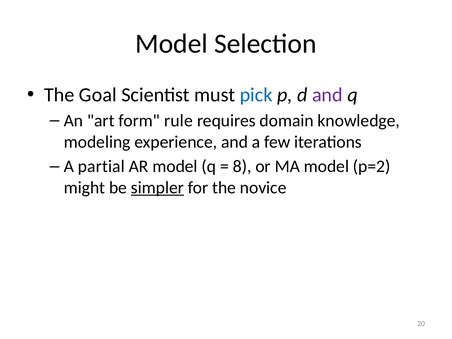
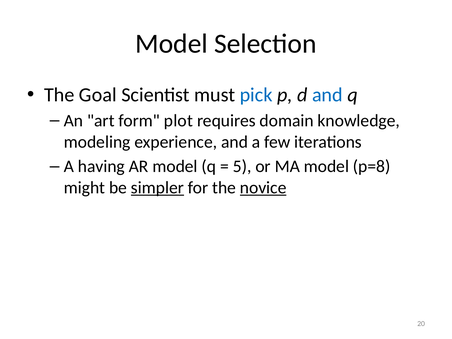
and at (327, 95) colour: purple -> blue
rule: rule -> plot
partial: partial -> having
8: 8 -> 5
p=2: p=2 -> p=8
novice underline: none -> present
